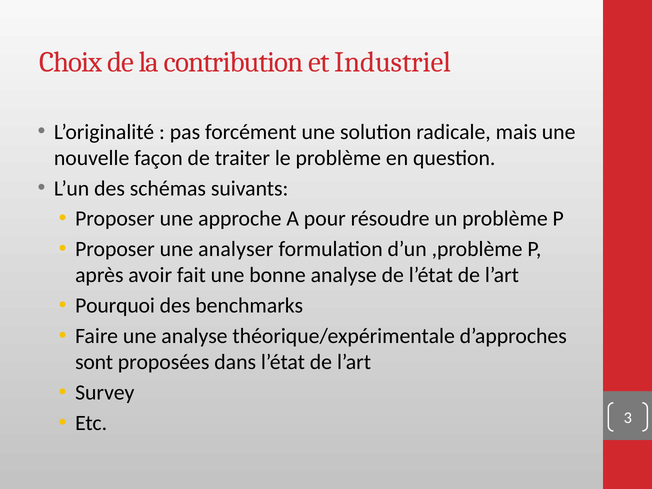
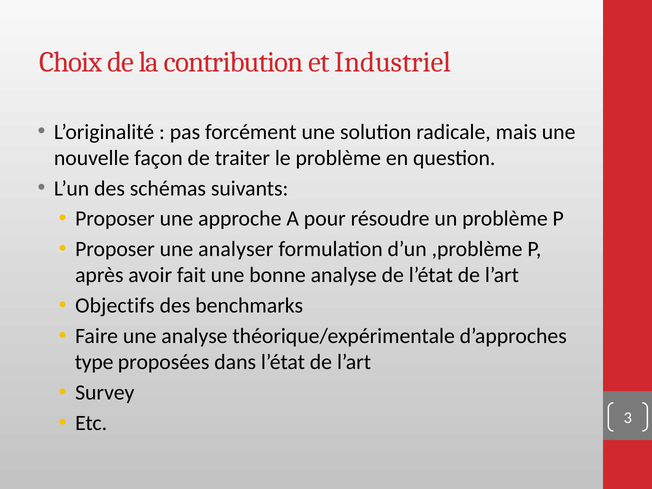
Pourquoi: Pourquoi -> Objectifs
sont: sont -> type
